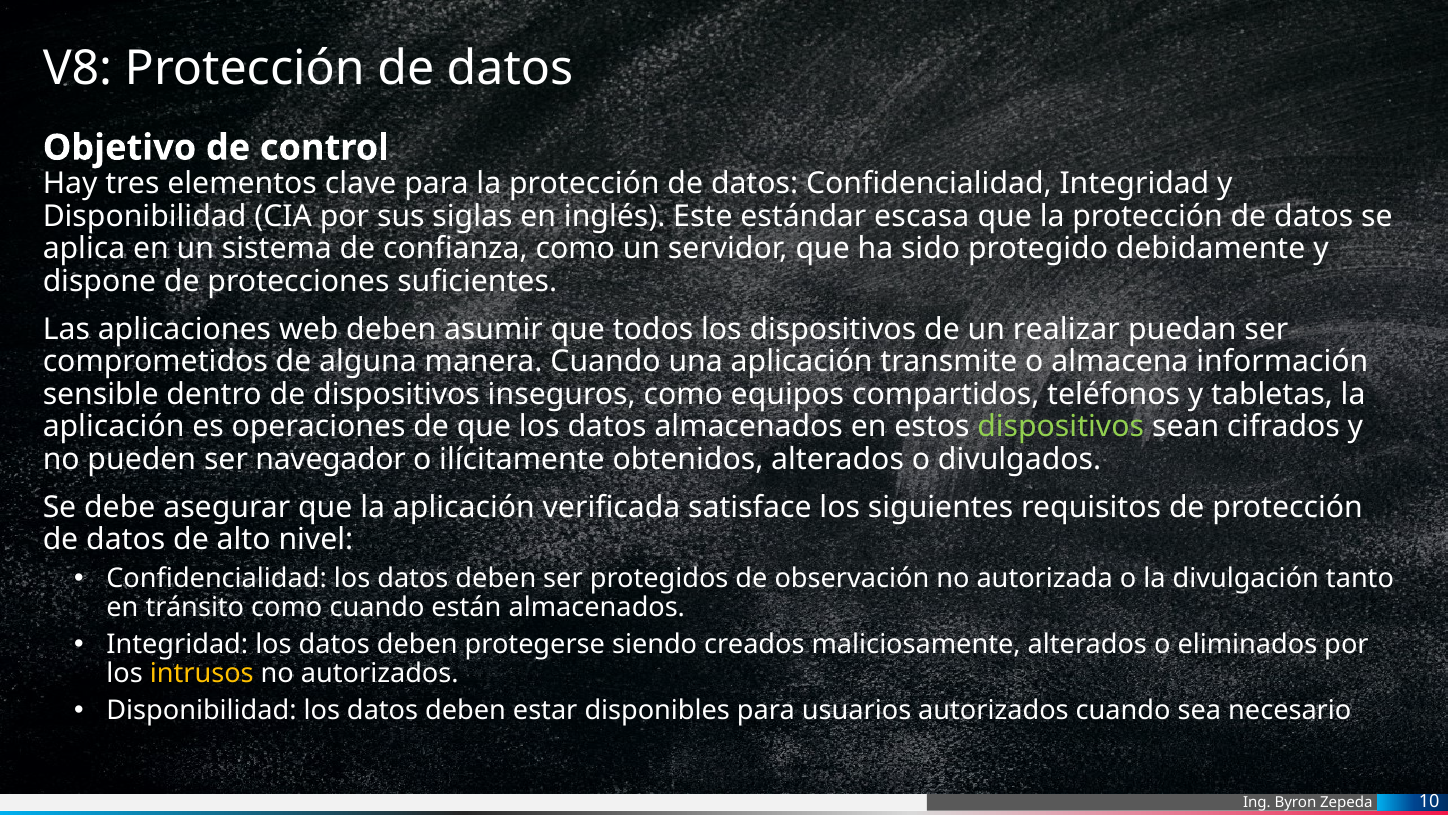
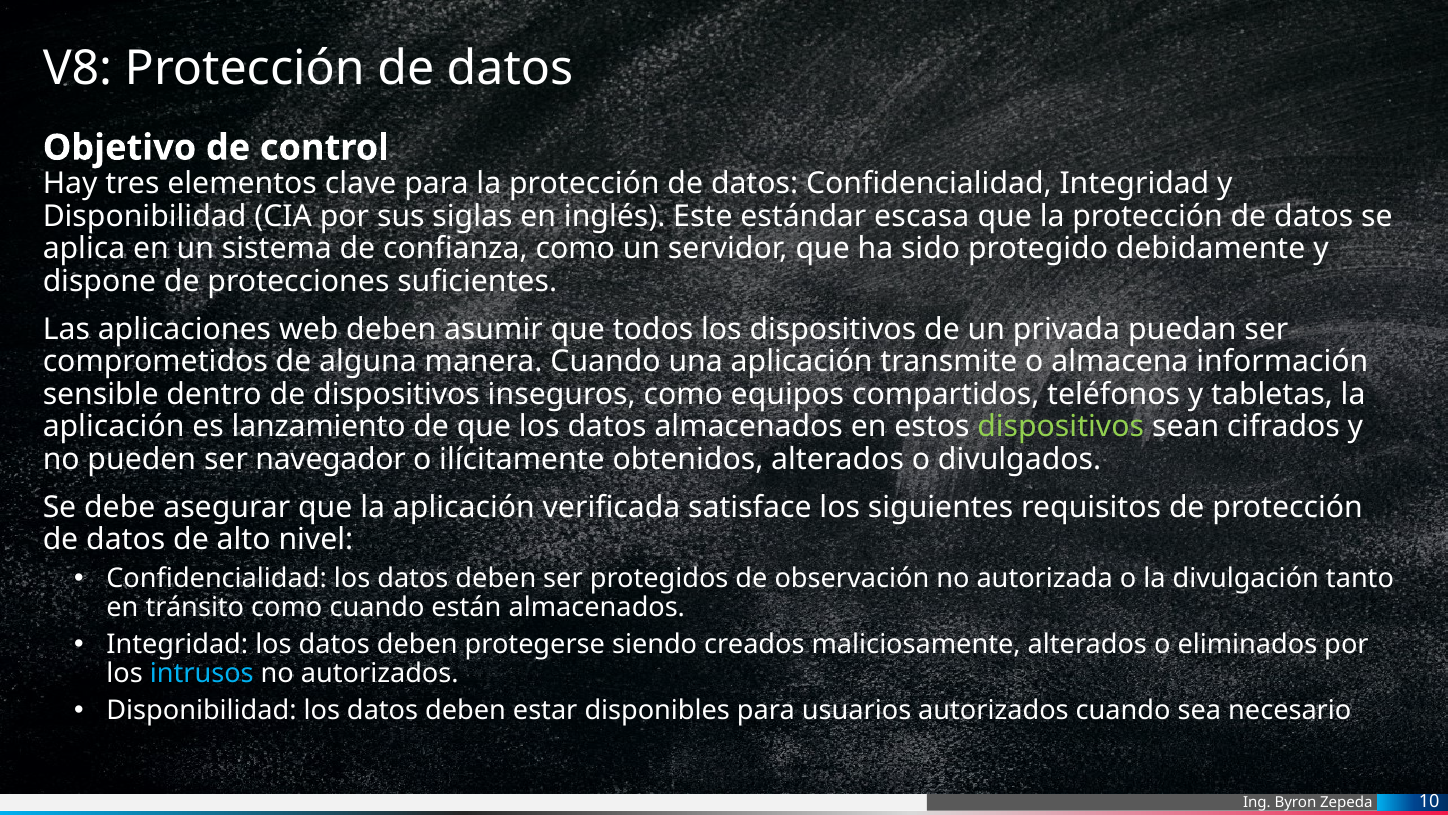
realizar: realizar -> privada
operaciones: operaciones -> lanzamiento
intrusos colour: yellow -> light blue
